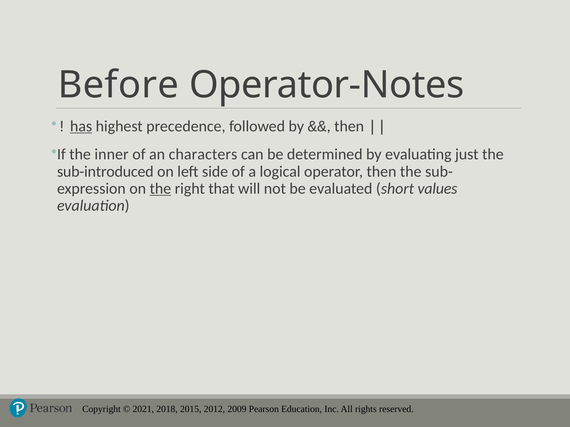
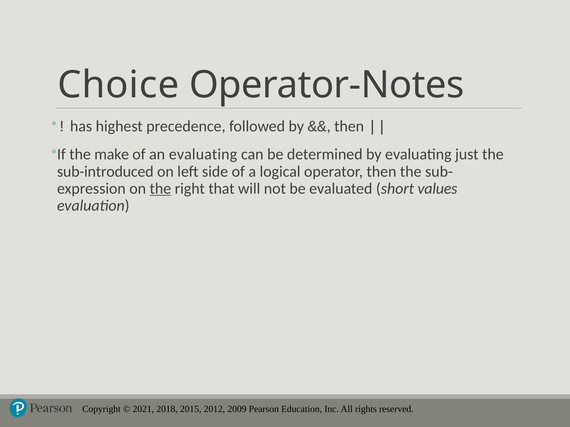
Before: Before -> Choice
has underline: present -> none
inner: inner -> make
an characters: characters -> evaluating
